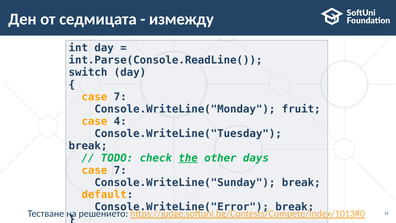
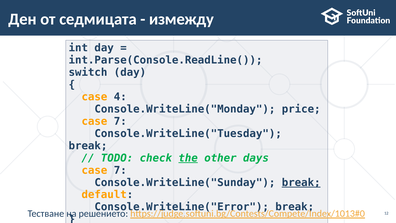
7 at (120, 97): 7 -> 4
fruit: fruit -> price
4 at (120, 121): 4 -> 7
break at (301, 182) underline: none -> present
